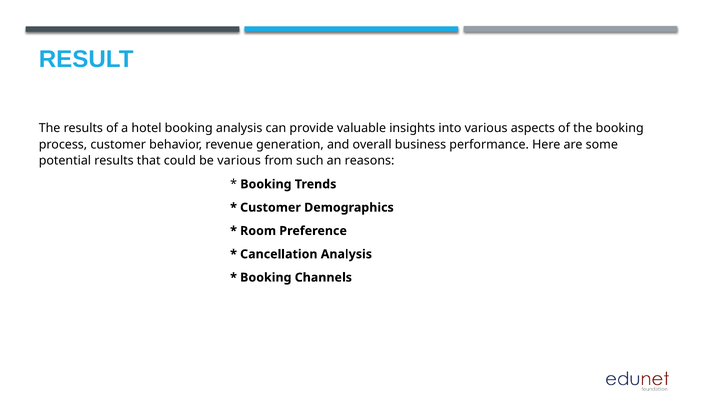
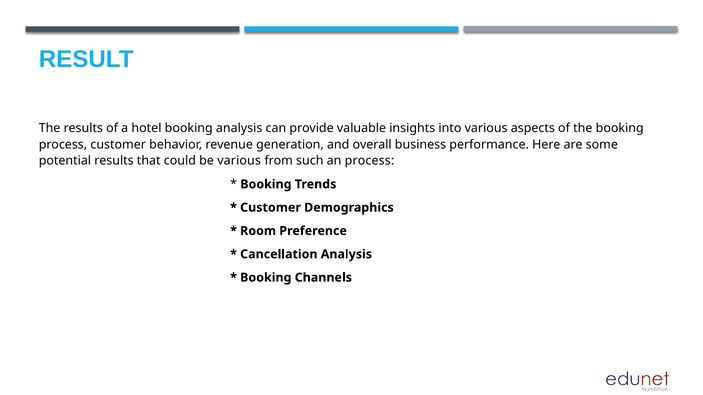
an reasons: reasons -> process
